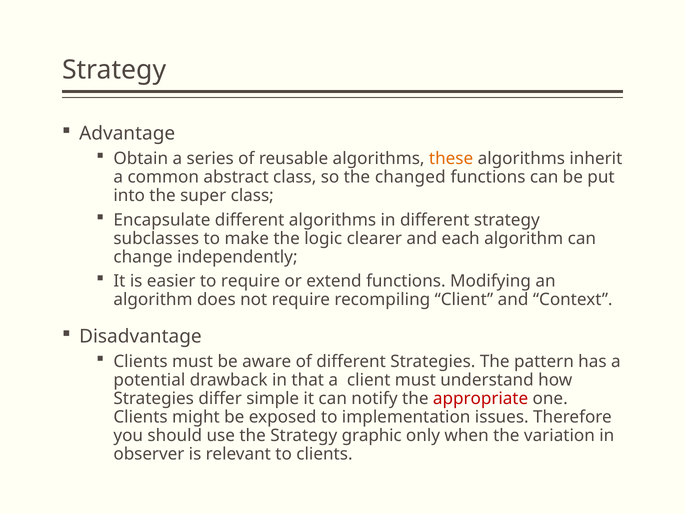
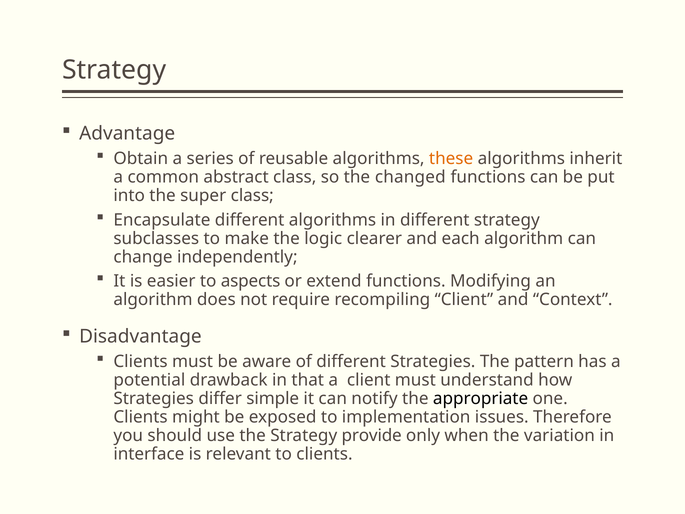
to require: require -> aspects
appropriate colour: red -> black
graphic: graphic -> provide
observer: observer -> interface
